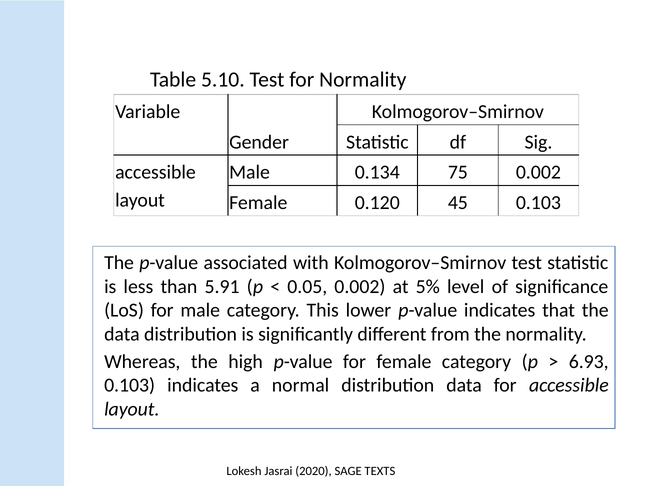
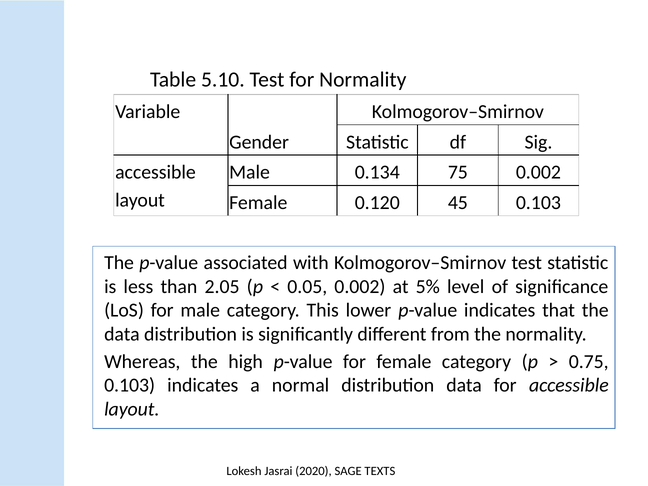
5.91: 5.91 -> 2.05
6.93: 6.93 -> 0.75
